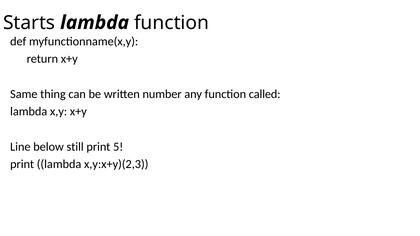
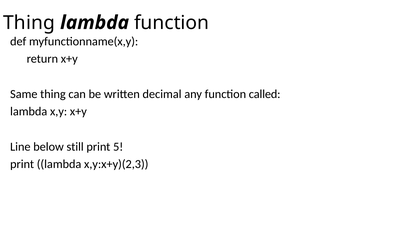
Starts at (29, 23): Starts -> Thing
number: number -> decimal
